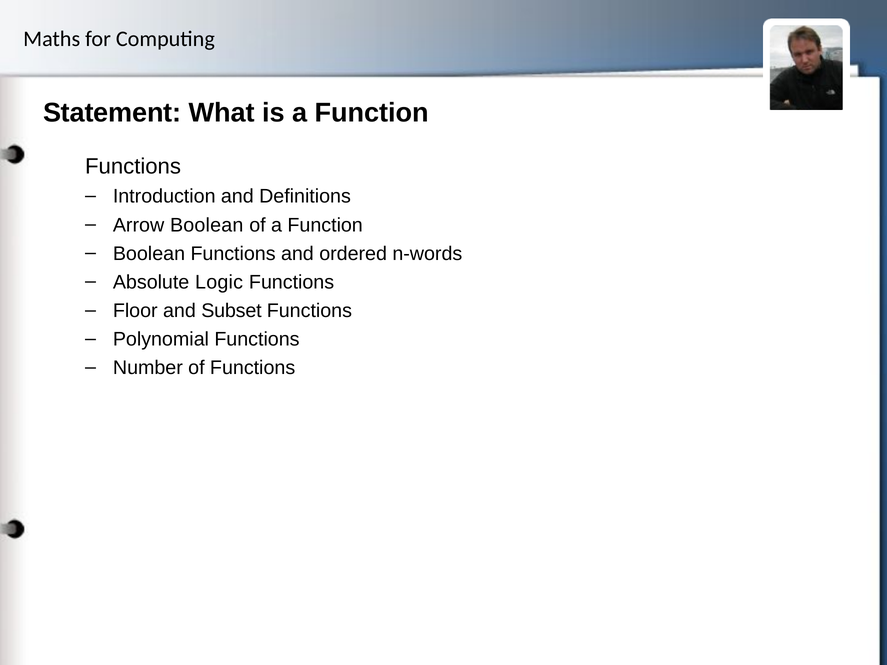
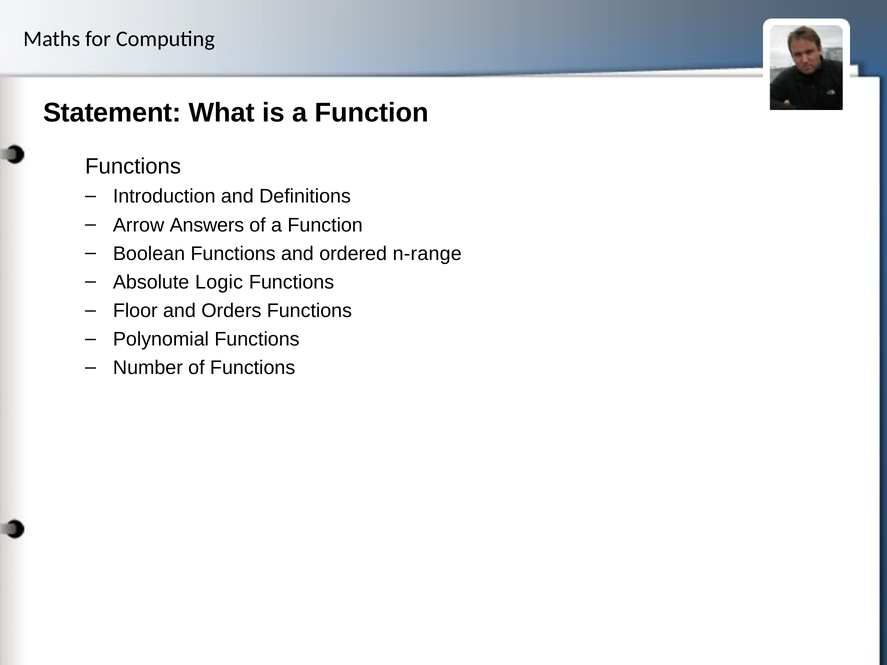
Arrow Boolean: Boolean -> Answers
n-words: n-words -> n-range
Subset: Subset -> Orders
